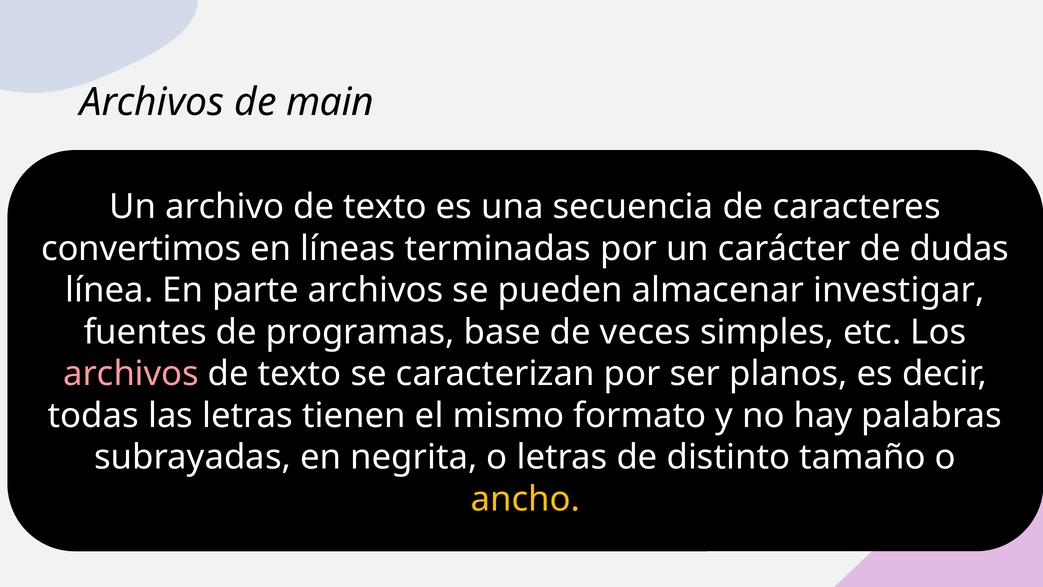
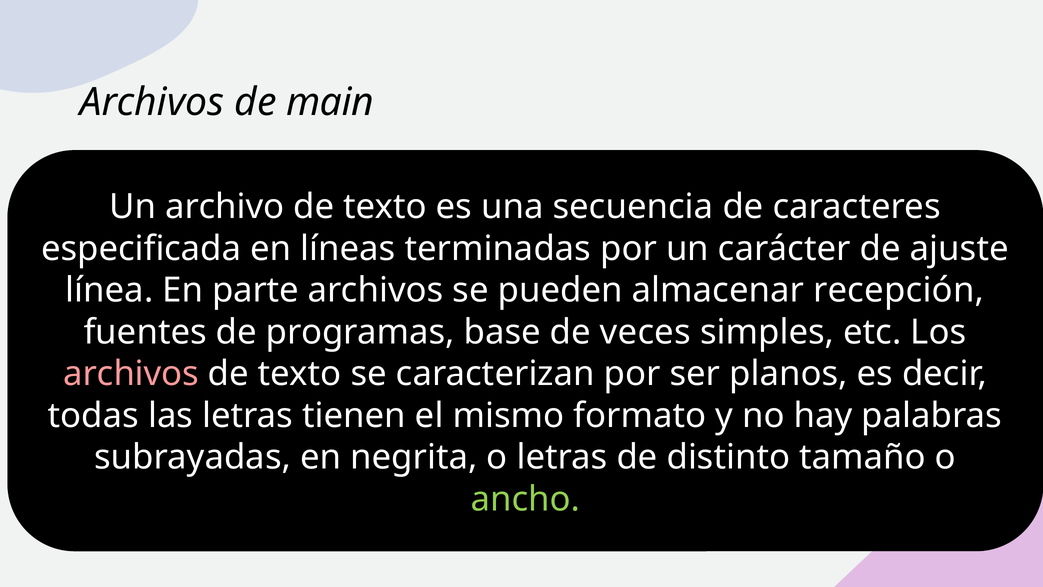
convertimos: convertimos -> especificada
dudas: dudas -> ajuste
investigar: investigar -> recepción
ancho colour: yellow -> light green
